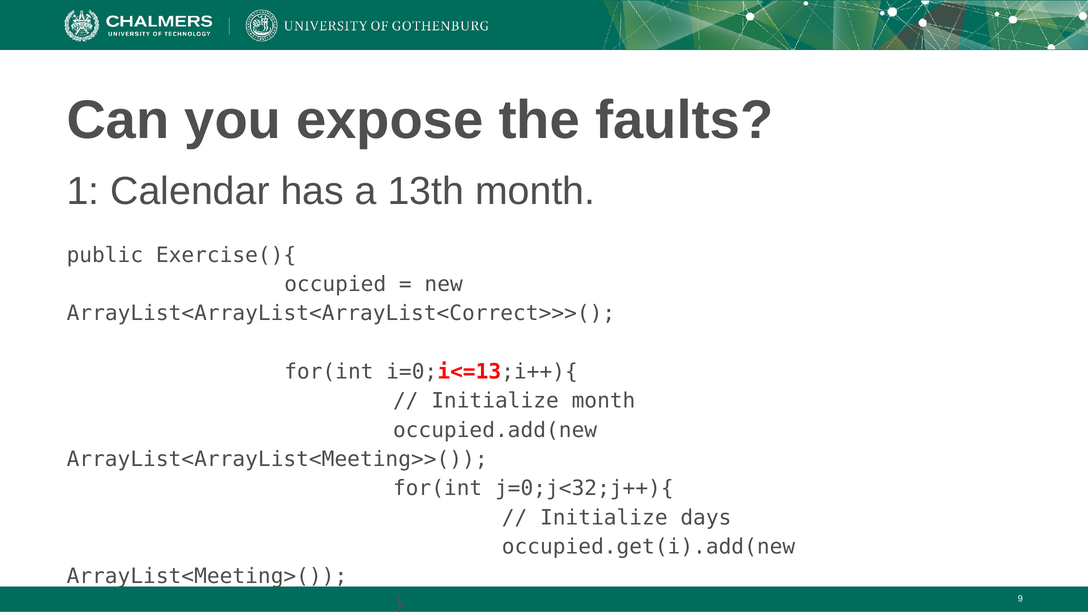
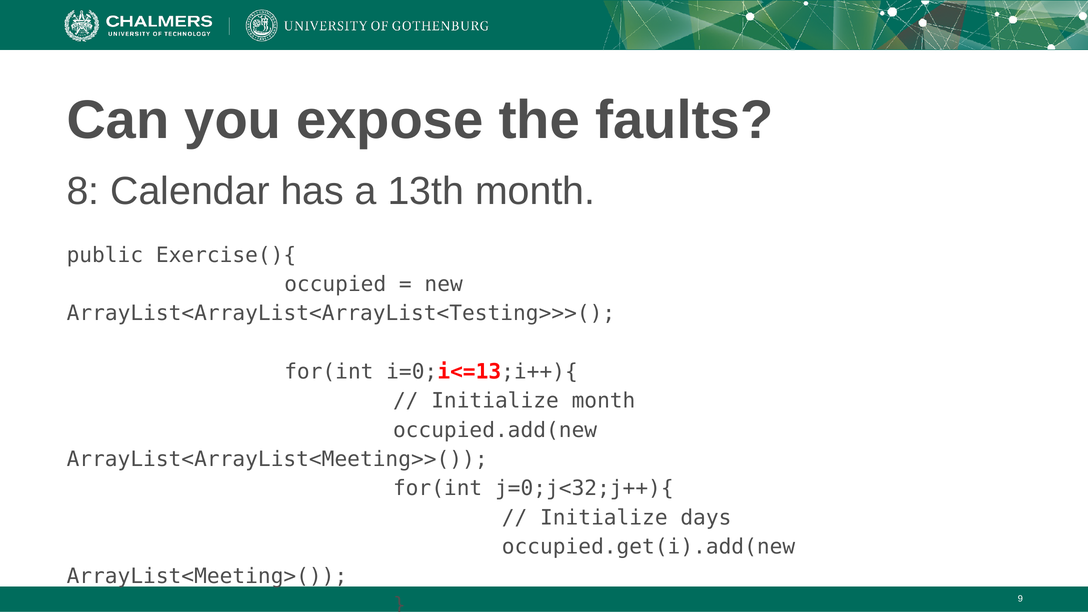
1: 1 -> 8
ArrayList<ArrayList<ArrayList<Correct>>>(: ArrayList<ArrayList<ArrayList<Correct>>>( -> ArrayList<ArrayList<ArrayList<Testing>>>(
